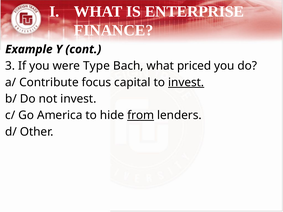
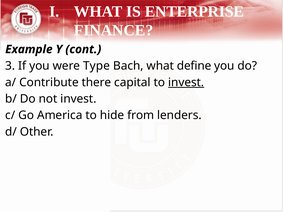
priced: priced -> define
focus: focus -> there
from underline: present -> none
